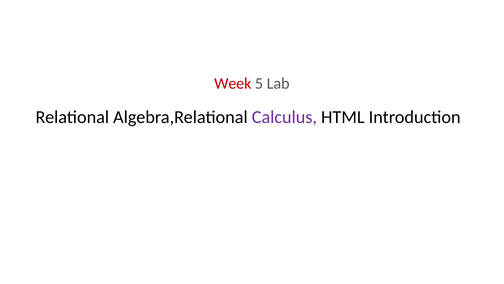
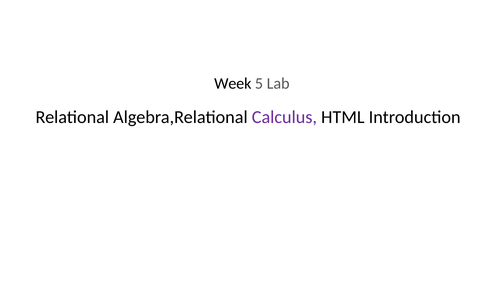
Week colour: red -> black
